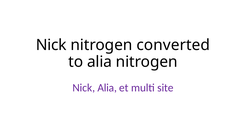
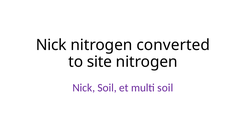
to alia: alia -> site
Nick Alia: Alia -> Soil
multi site: site -> soil
